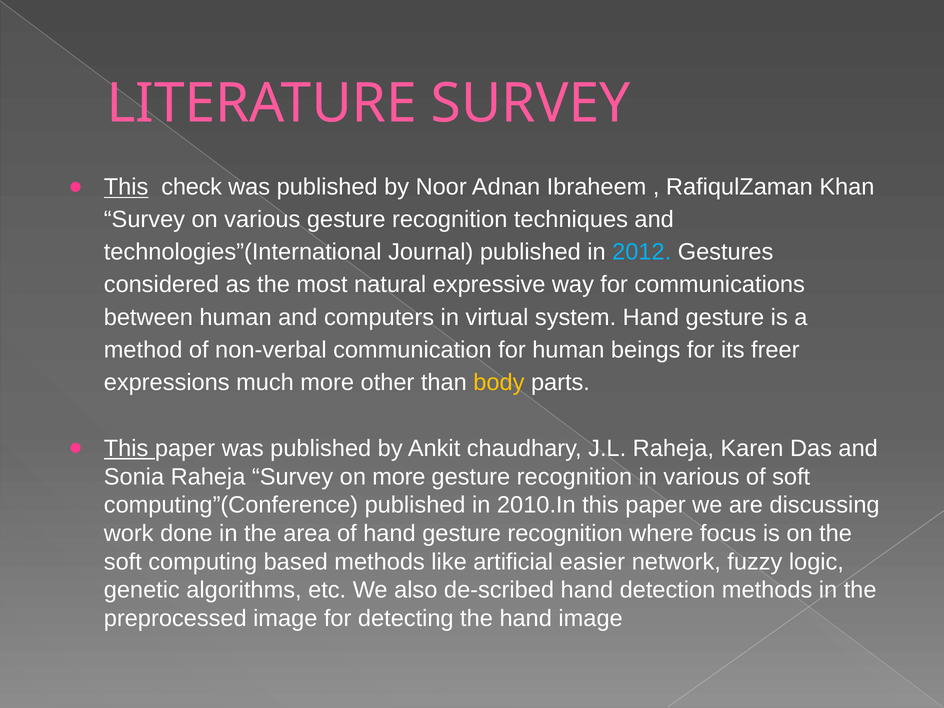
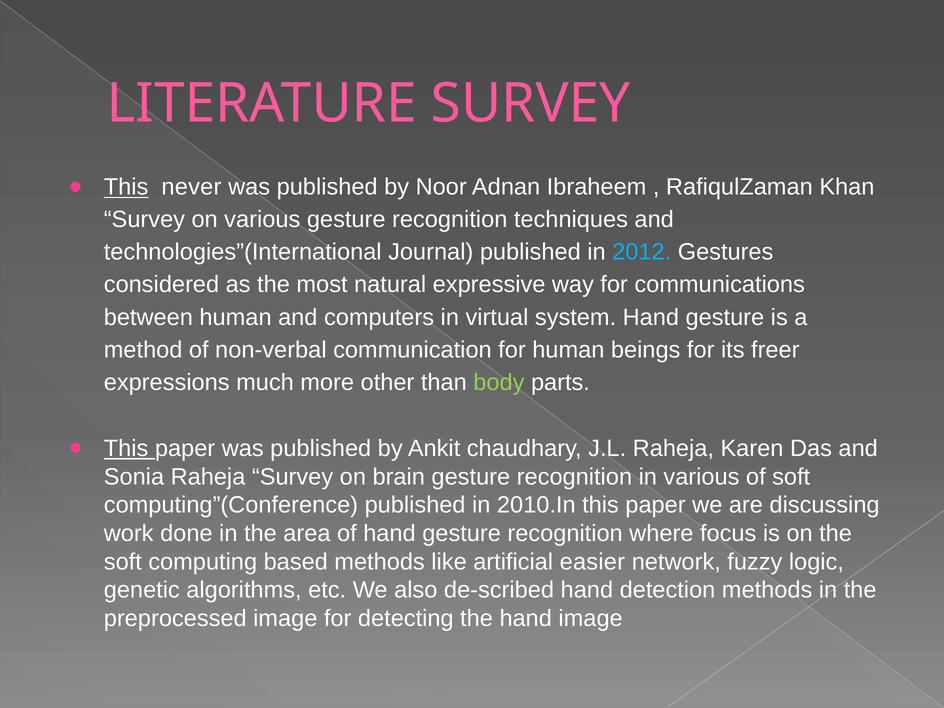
check: check -> never
body colour: yellow -> light green
on more: more -> brain
